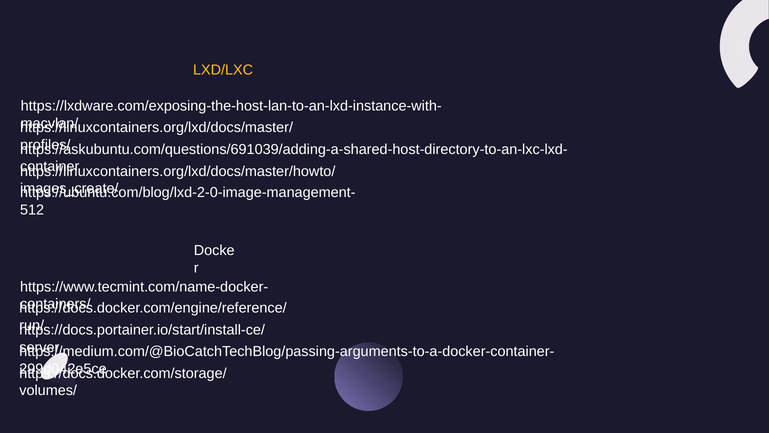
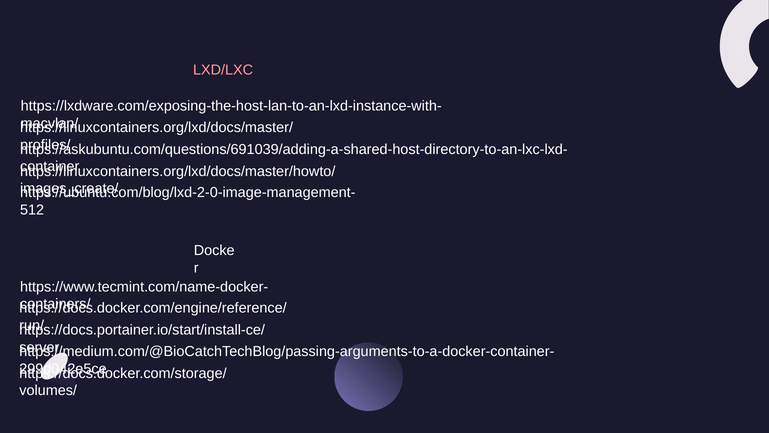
LXD/LXC colour: yellow -> pink
